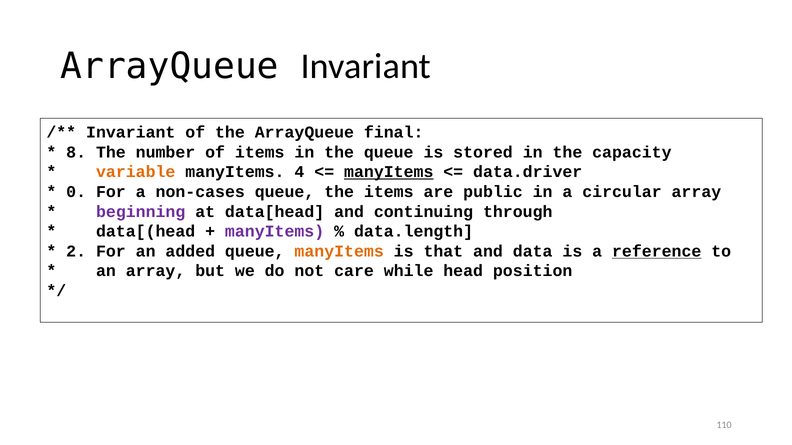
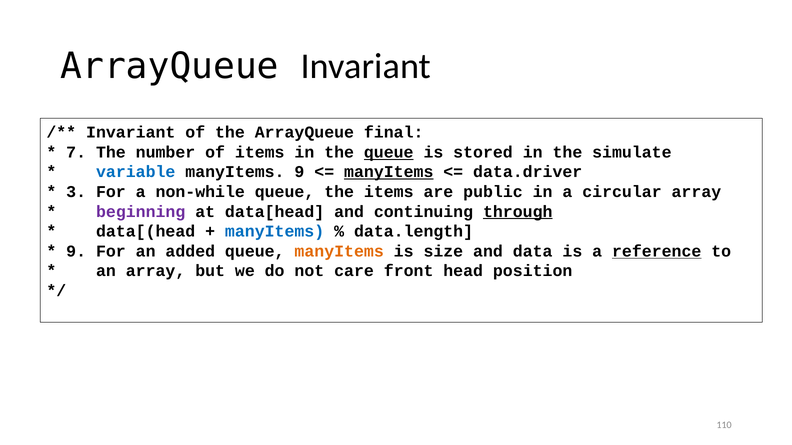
8: 8 -> 7
queue at (389, 152) underline: none -> present
capacity: capacity -> simulate
variable colour: orange -> blue
manyItems 4: 4 -> 9
0: 0 -> 3
non-cases: non-cases -> non-while
through underline: none -> present
manyItems at (275, 232) colour: purple -> blue
2 at (76, 251): 2 -> 9
that: that -> size
while: while -> front
